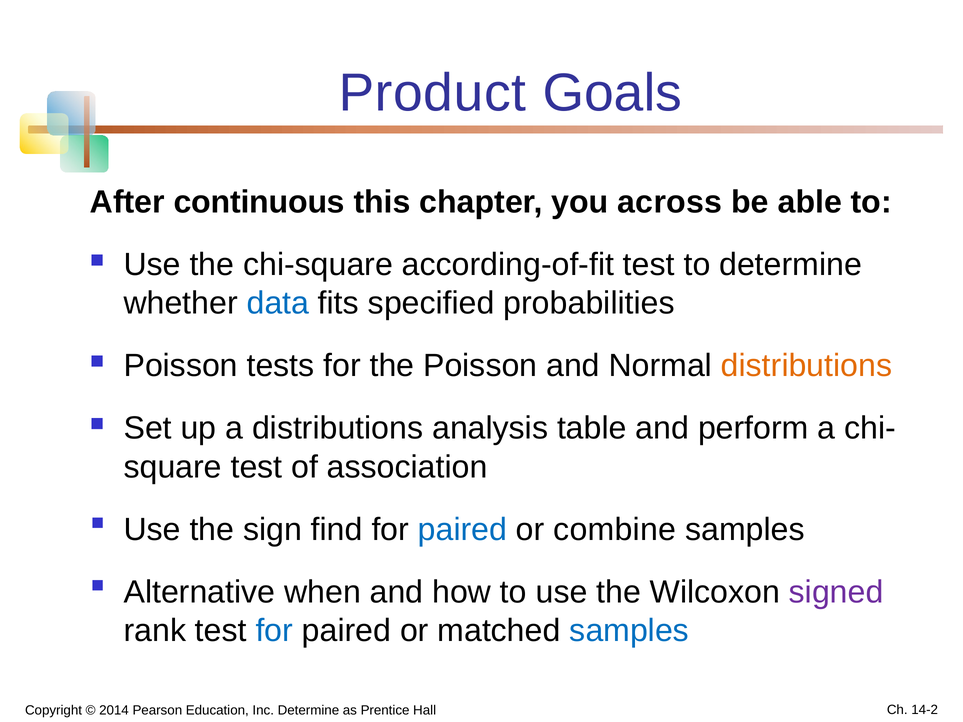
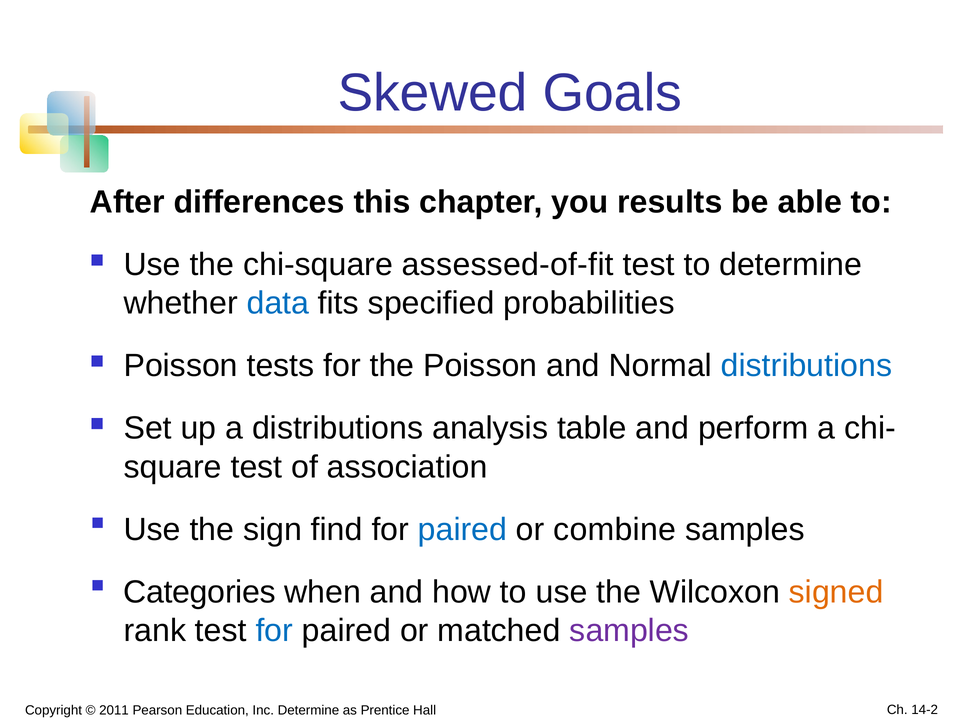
Product: Product -> Skewed
continuous: continuous -> differences
across: across -> results
according-of-fit: according-of-fit -> assessed-of-fit
distributions at (807, 366) colour: orange -> blue
Alternative: Alternative -> Categories
signed colour: purple -> orange
samples at (629, 631) colour: blue -> purple
2014: 2014 -> 2011
